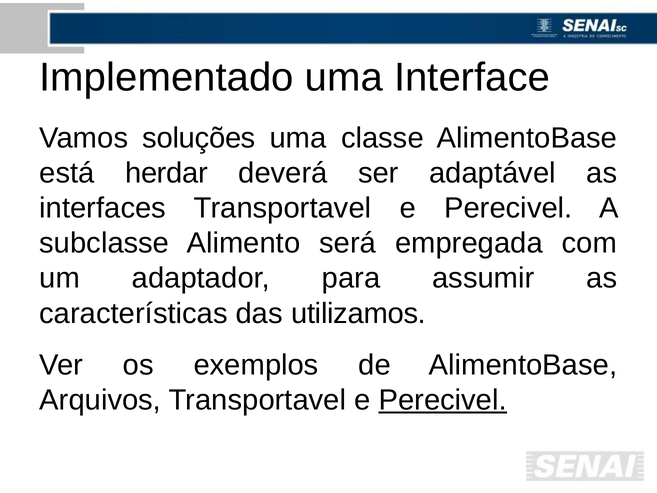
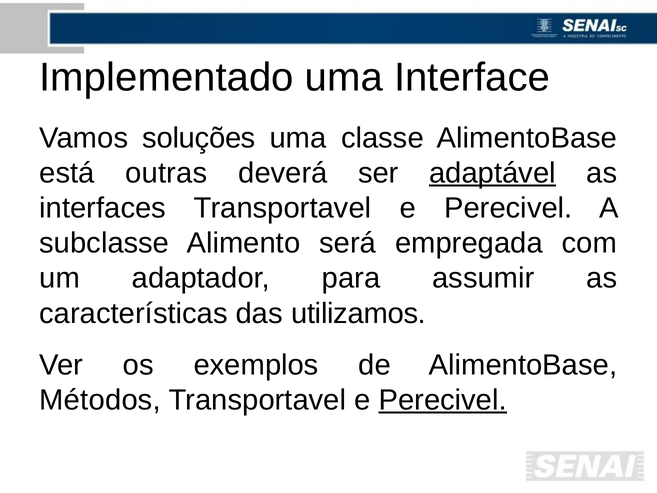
herdar: herdar -> outras
adaptável underline: none -> present
Arquivos: Arquivos -> Métodos
